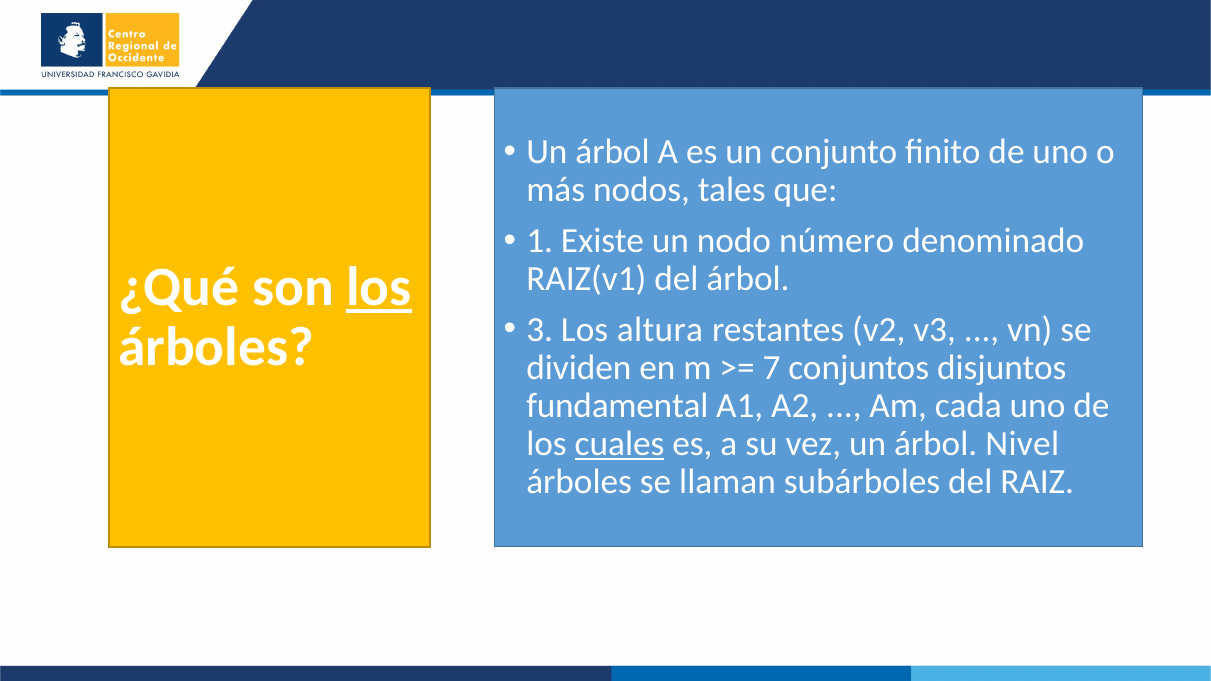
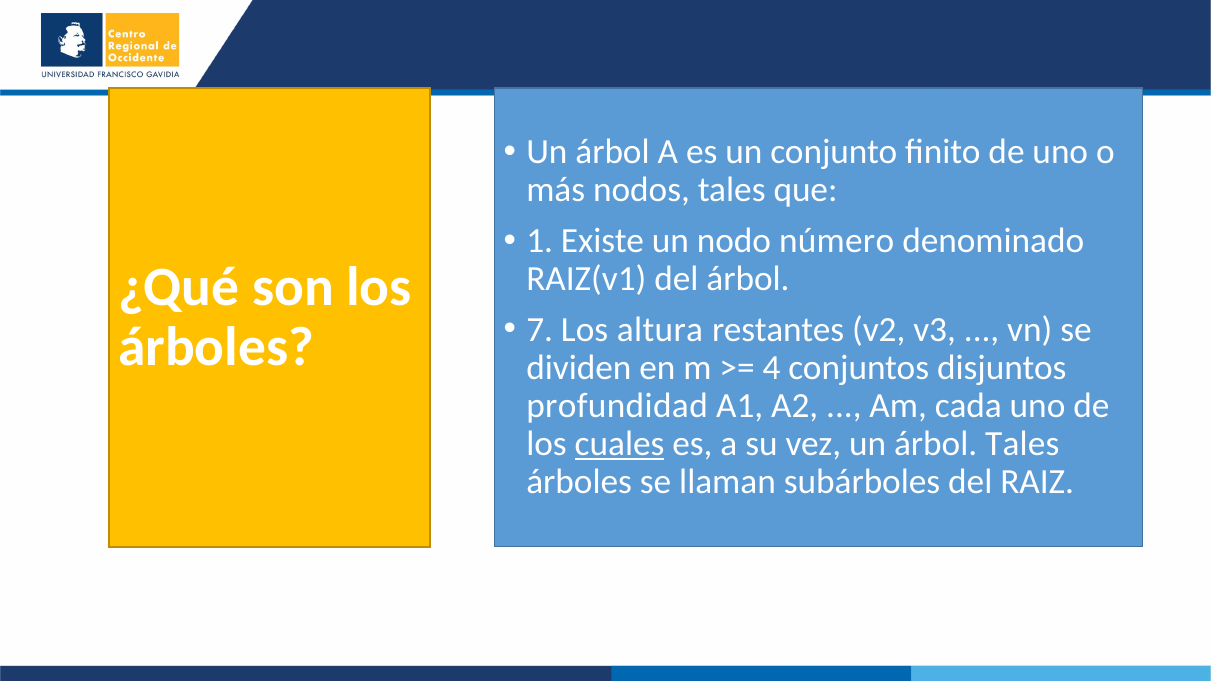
los at (379, 287) underline: present -> none
3: 3 -> 7
7: 7 -> 4
fundamental: fundamental -> profundidad
árbol Nivel: Nivel -> Tales
